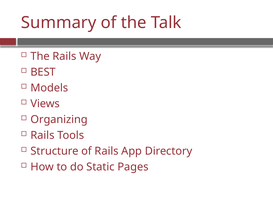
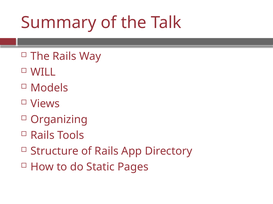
BEST: BEST -> WILL
